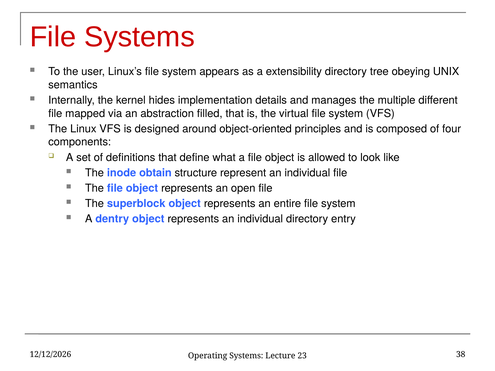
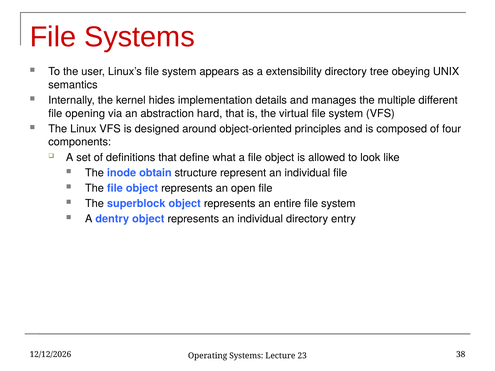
mapped: mapped -> opening
filled: filled -> hard
